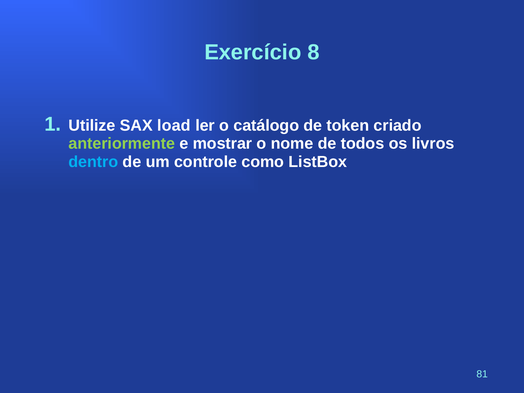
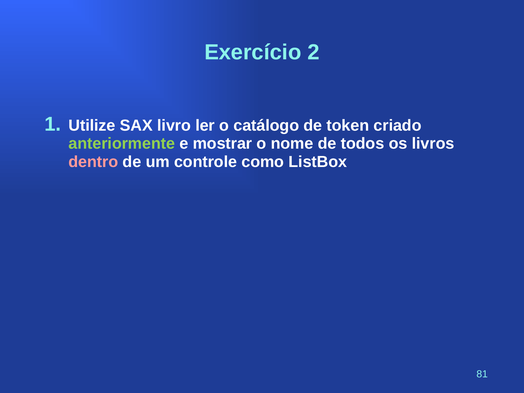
8: 8 -> 2
load: load -> livro
dentro colour: light blue -> pink
